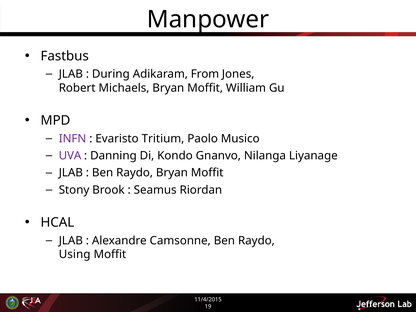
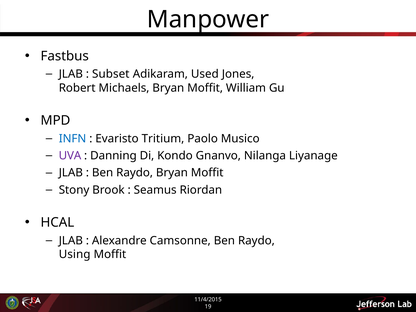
During: During -> Subset
From: From -> Used
INFN colour: purple -> blue
